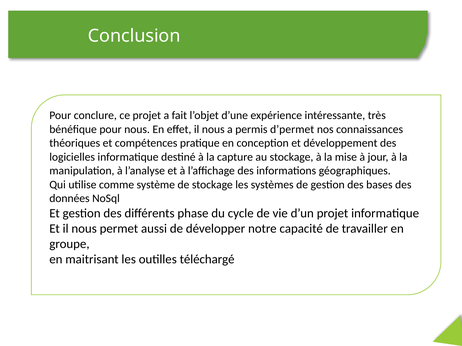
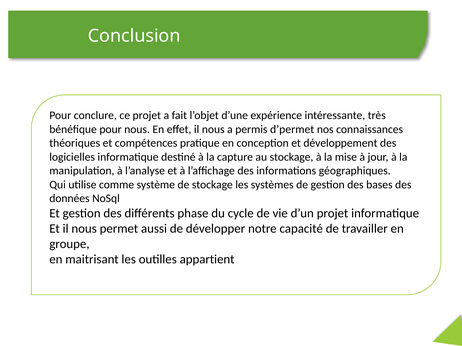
téléchargé: téléchargé -> appartient
